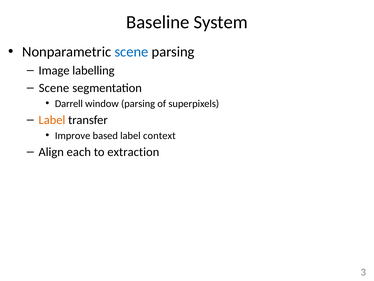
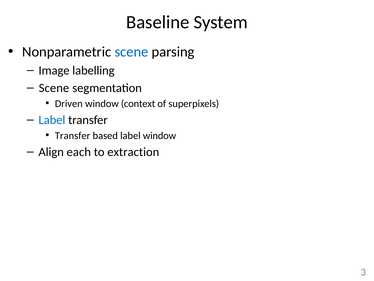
Darrell: Darrell -> Driven
window parsing: parsing -> context
Label at (52, 120) colour: orange -> blue
Improve at (73, 135): Improve -> Transfer
label context: context -> window
